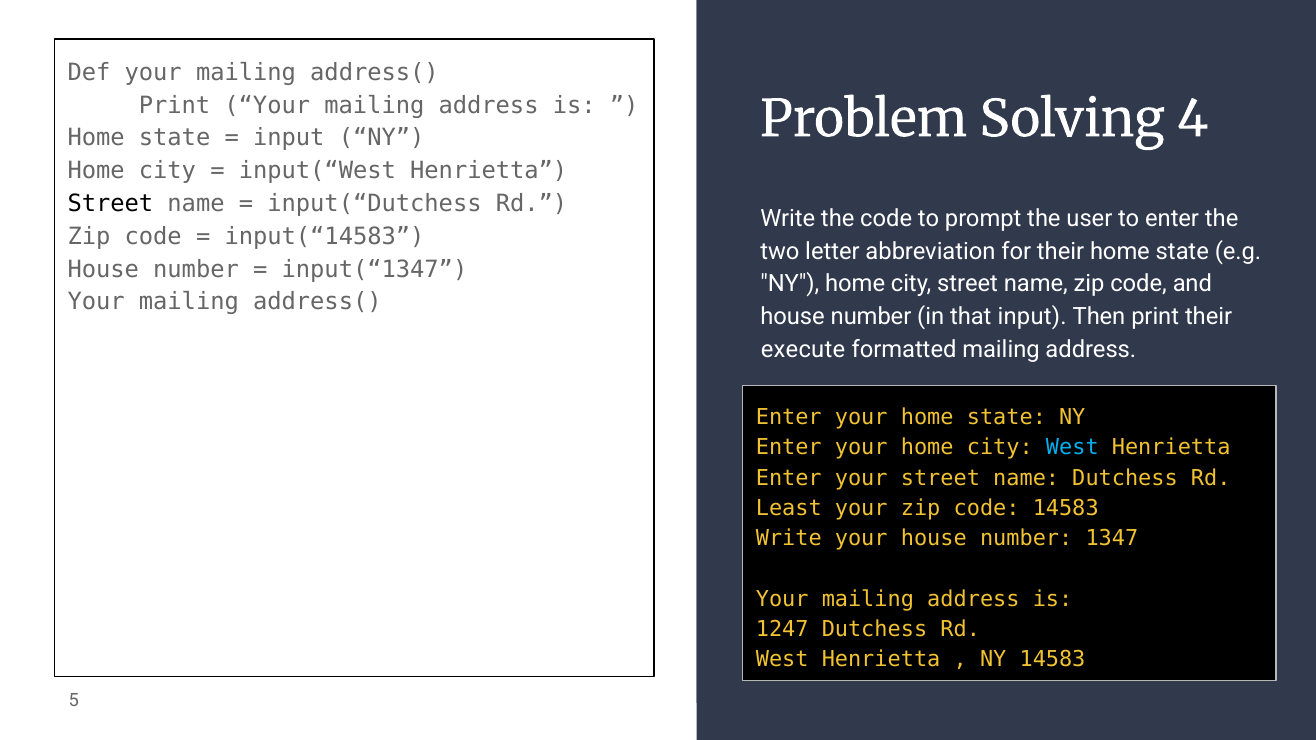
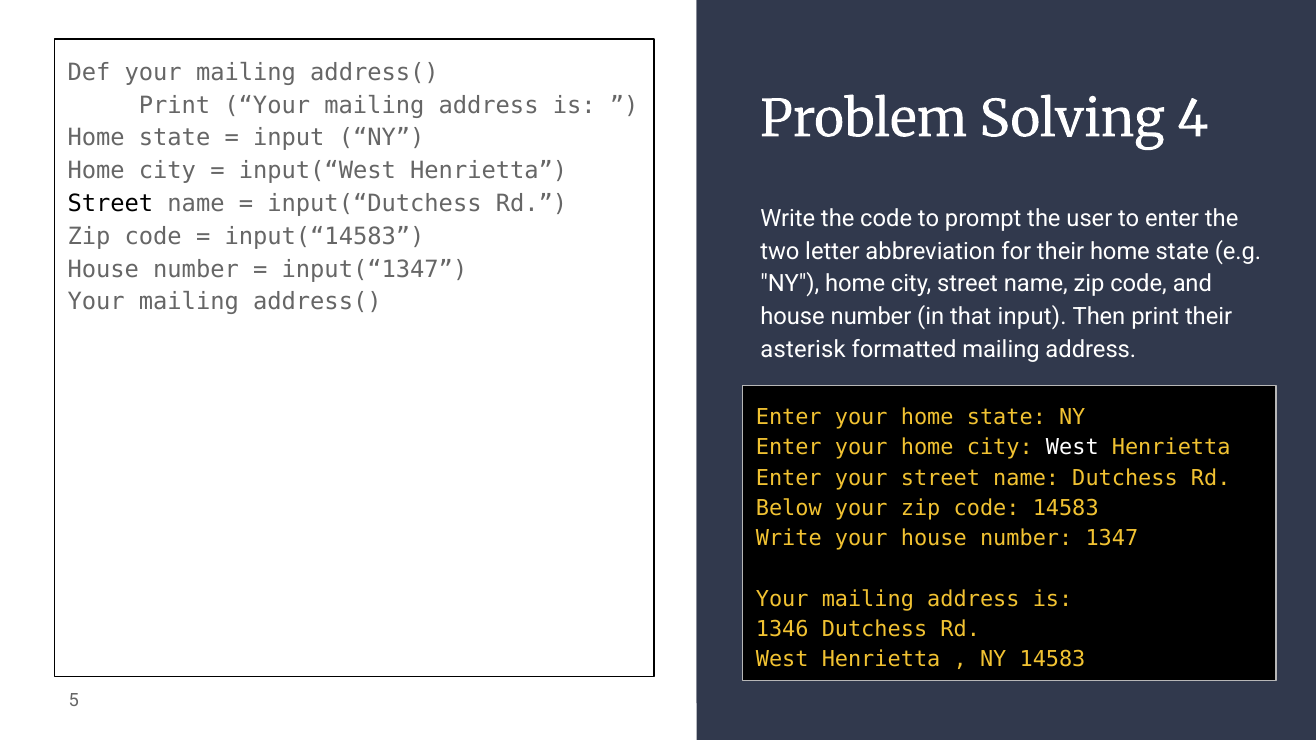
execute: execute -> asterisk
West at (1072, 448) colour: light blue -> white
Least: Least -> Below
1247: 1247 -> 1346
